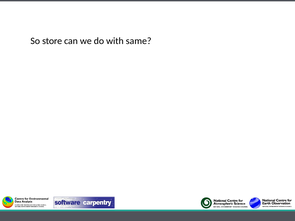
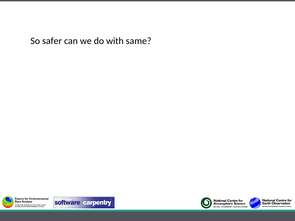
store: store -> safer
